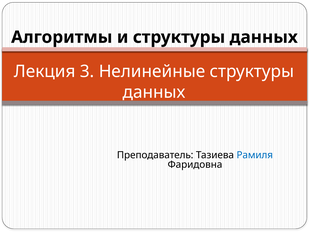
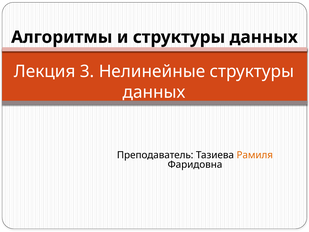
Рамиля colour: blue -> orange
